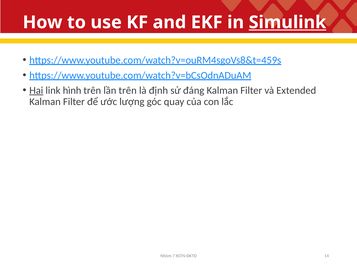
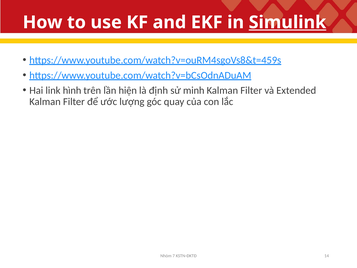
Hai underline: present -> none
lần trên: trên -> hiện
đáng: đáng -> minh
